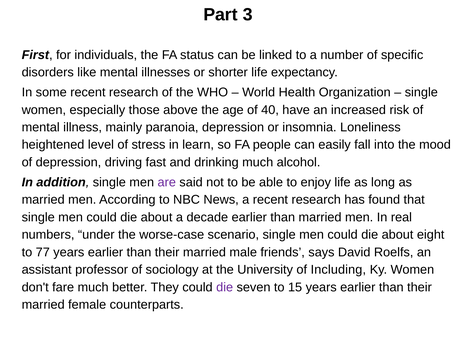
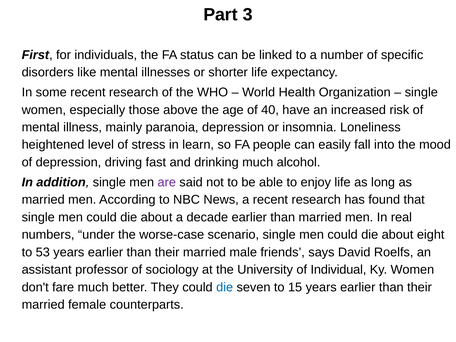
77: 77 -> 53
Including: Including -> Individual
die at (225, 287) colour: purple -> blue
